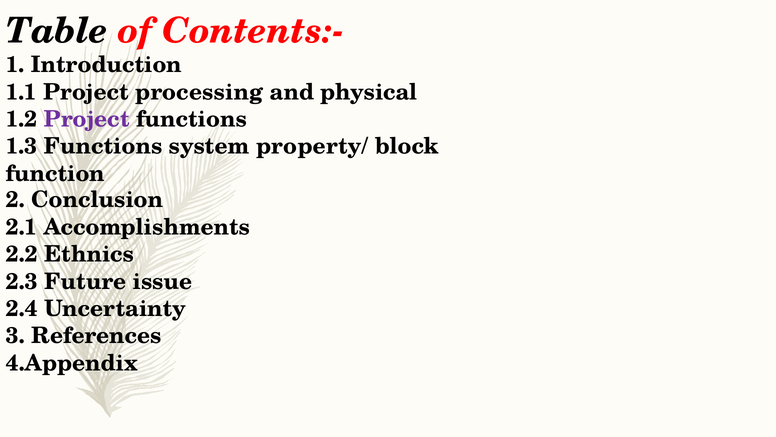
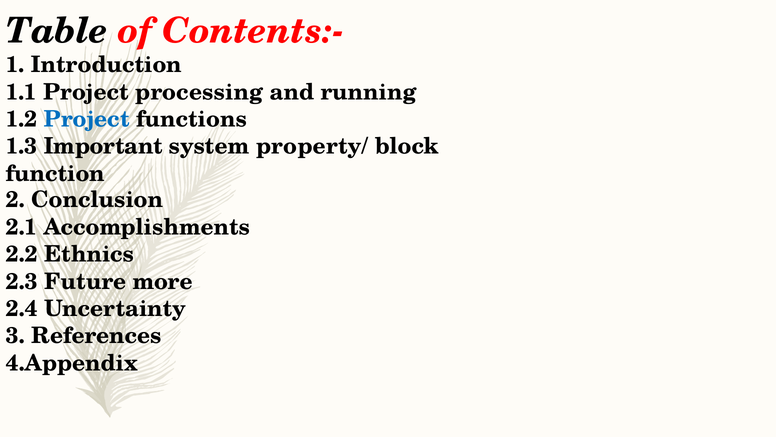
physical: physical -> running
Project at (87, 119) colour: purple -> blue
1.3 Functions: Functions -> Important
issue: issue -> more
